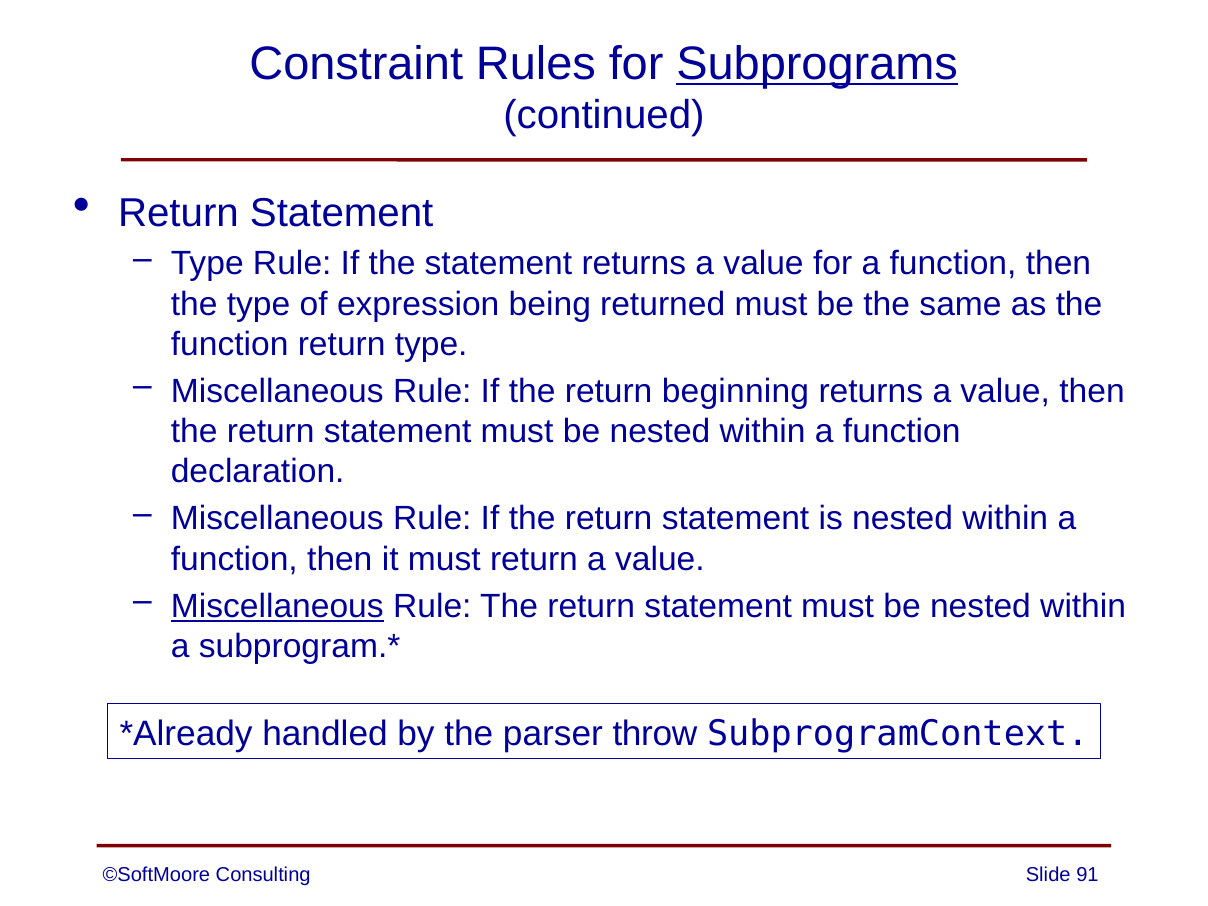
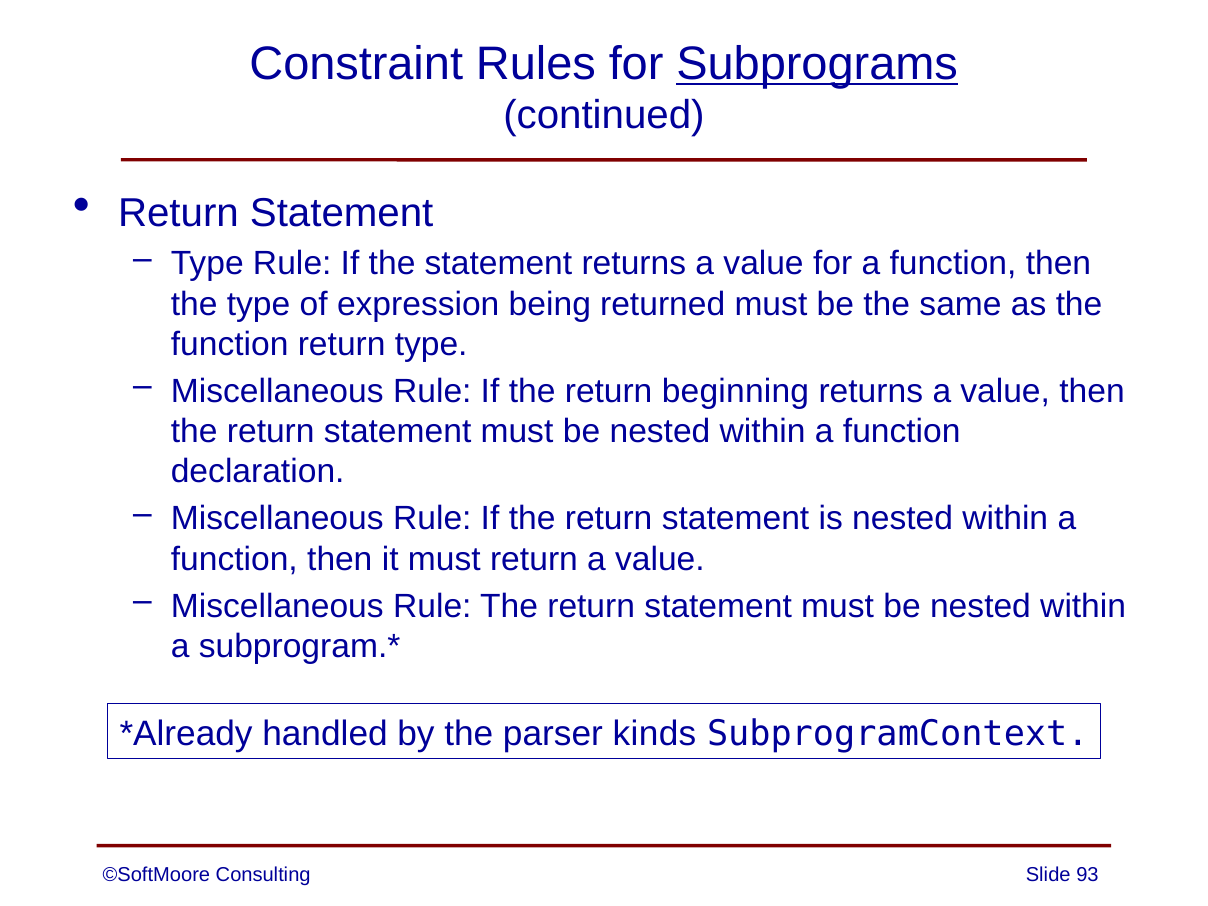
Miscellaneous at (277, 606) underline: present -> none
throw: throw -> kinds
91: 91 -> 93
